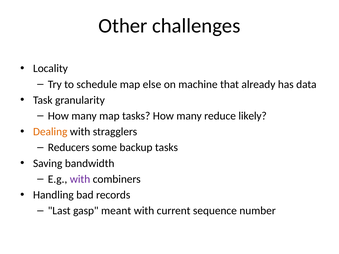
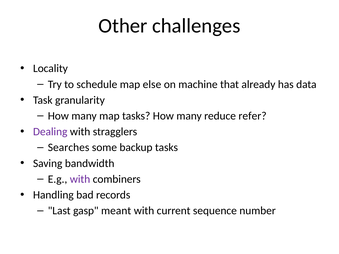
likely: likely -> refer
Dealing colour: orange -> purple
Reducers: Reducers -> Searches
